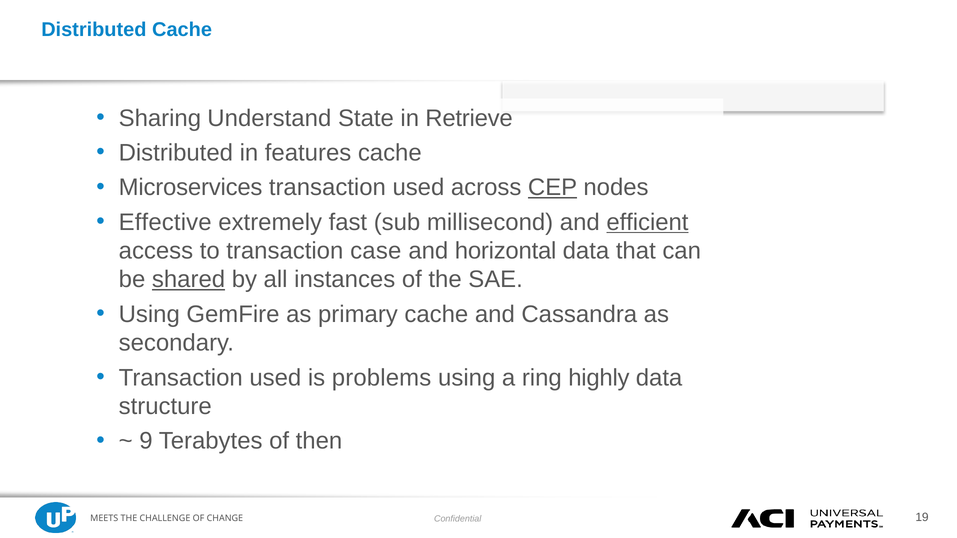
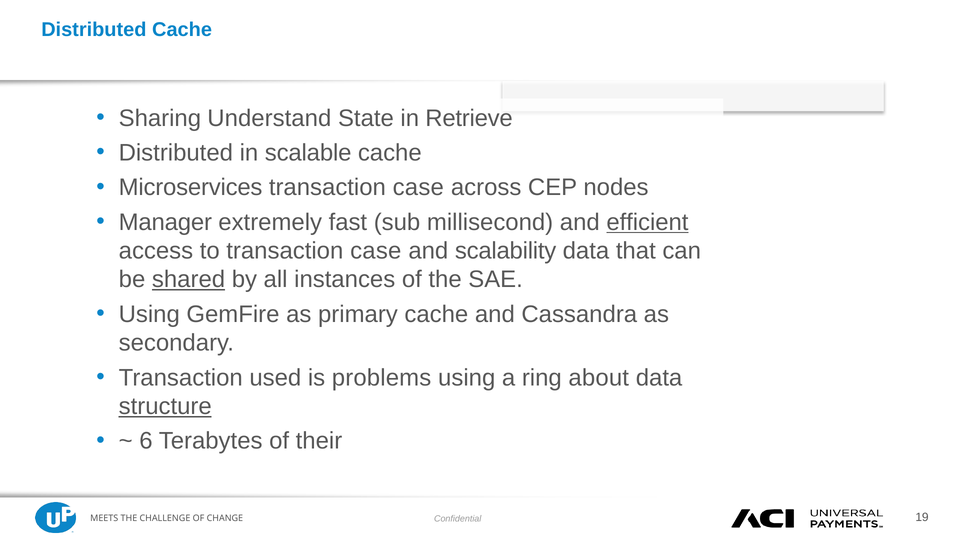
features: features -> scalable
used at (418, 188): used -> case
CEP underline: present -> none
Effective: Effective -> Manager
horizontal: horizontal -> scalability
highly: highly -> about
structure underline: none -> present
9: 9 -> 6
then: then -> their
